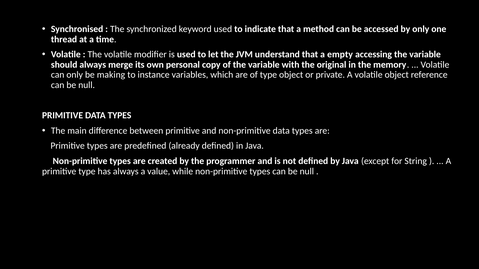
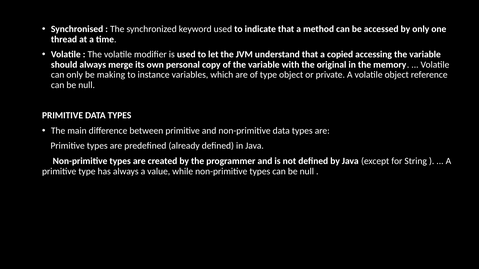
empty: empty -> copied
